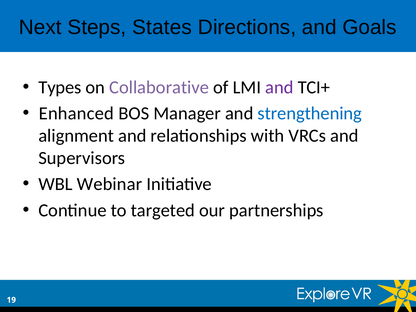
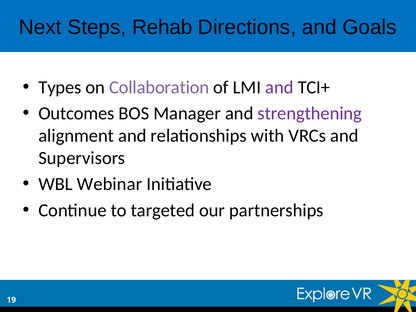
States: States -> Rehab
Collaborative: Collaborative -> Collaboration
Enhanced: Enhanced -> Outcomes
strengthening colour: blue -> purple
